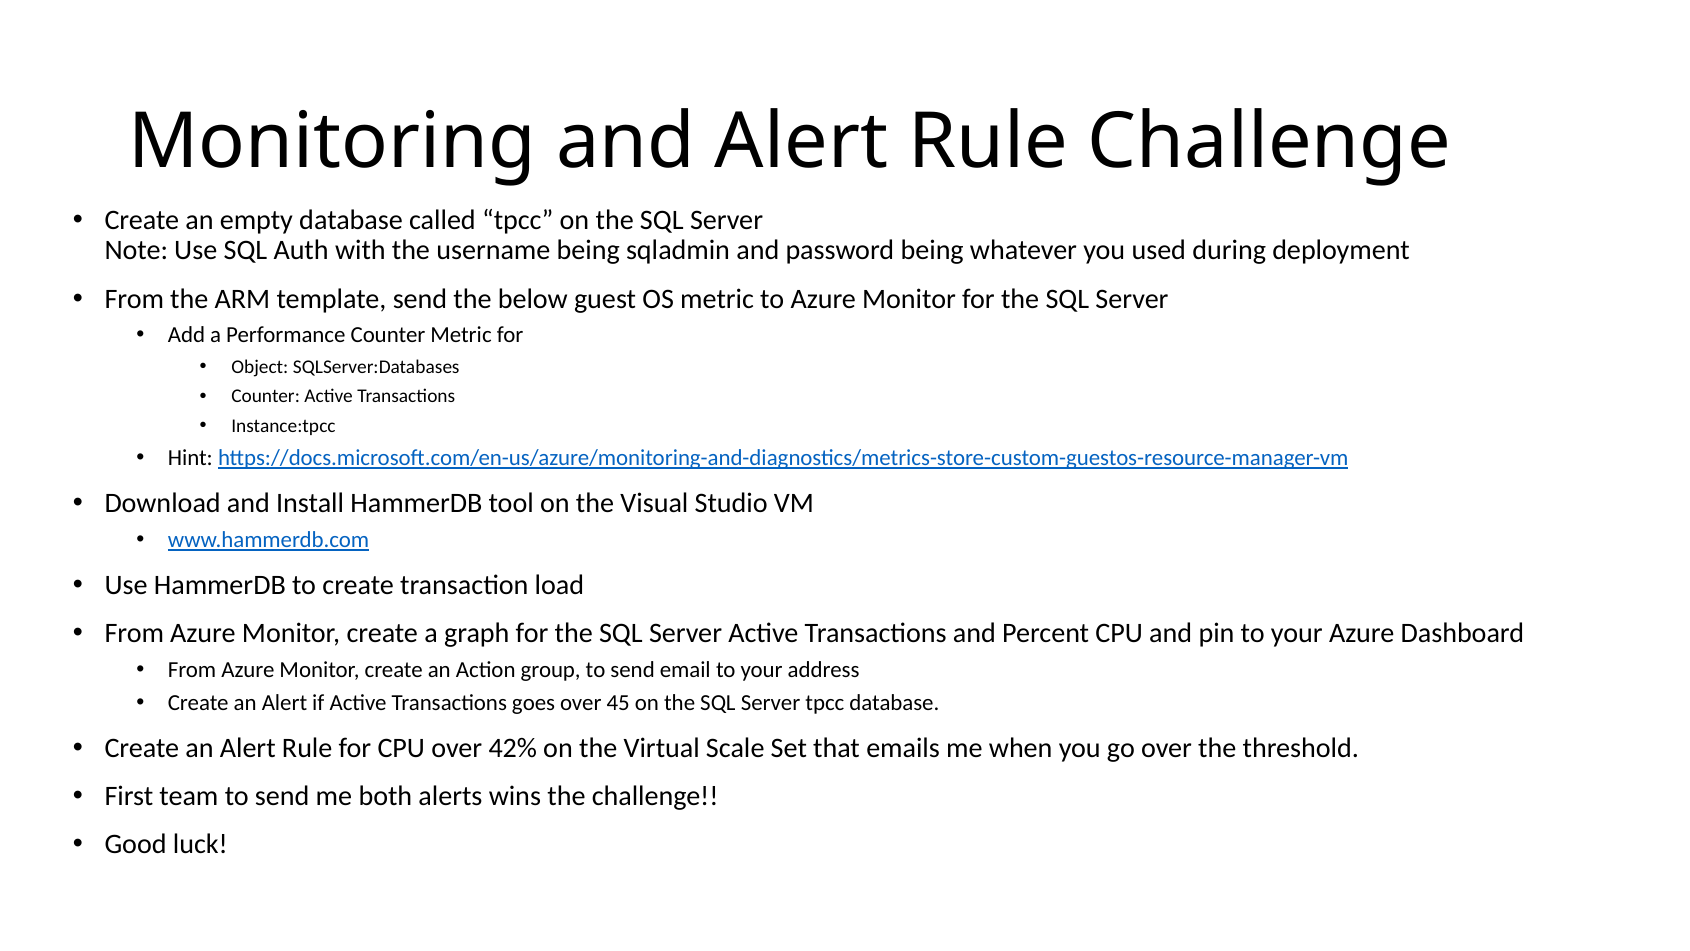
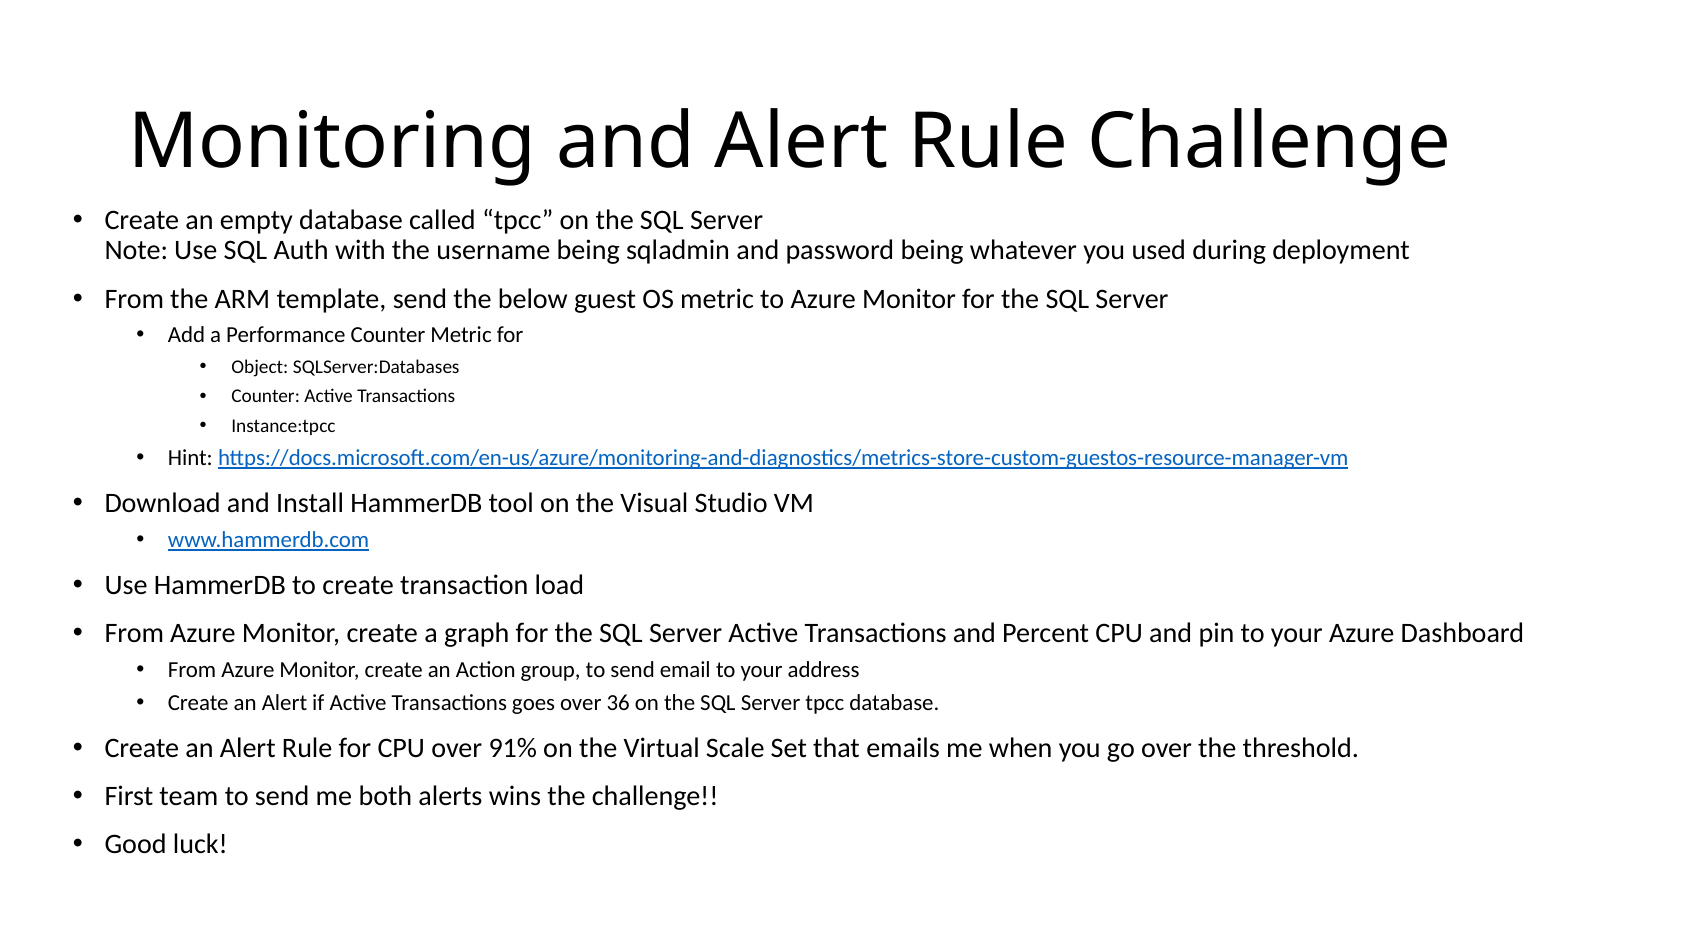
45: 45 -> 36
42%: 42% -> 91%
